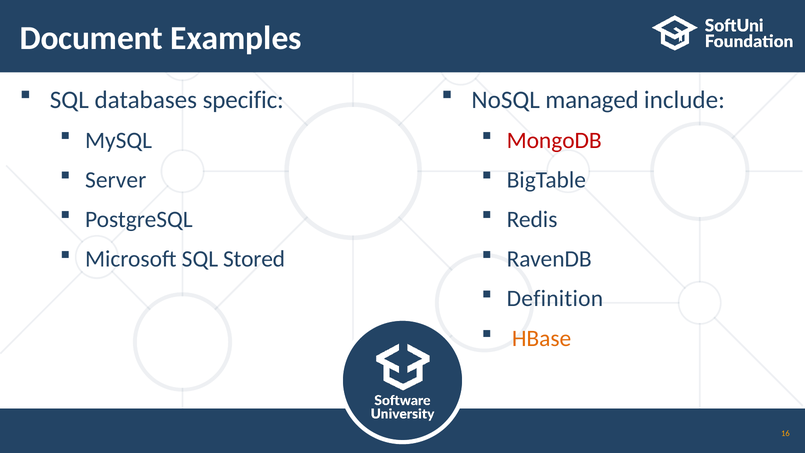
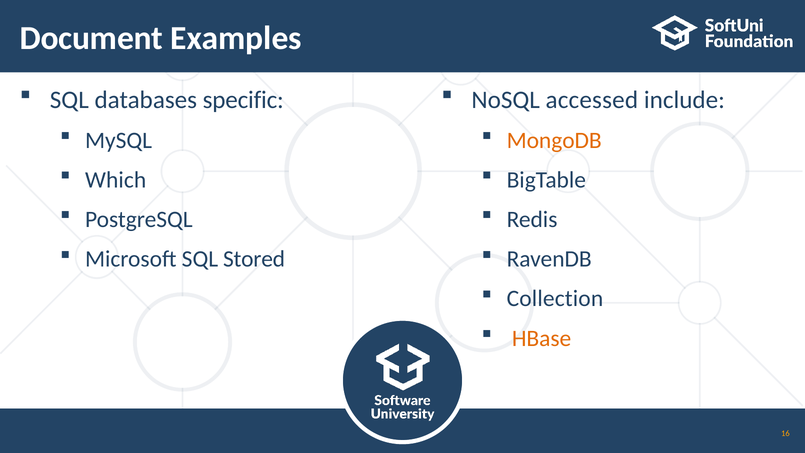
managed: managed -> accessed
MongoDB colour: red -> orange
Server: Server -> Which
Definition: Definition -> Collection
